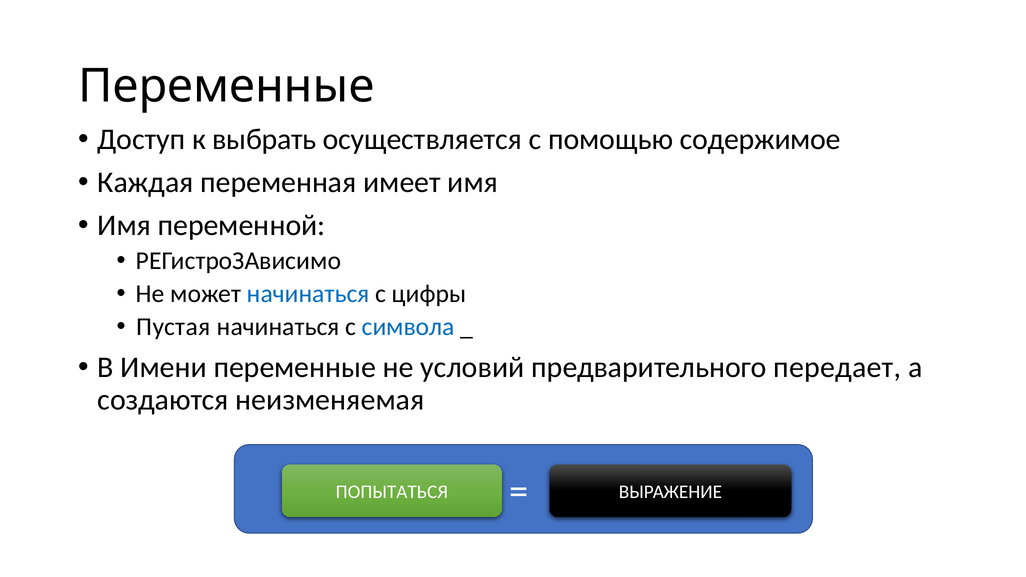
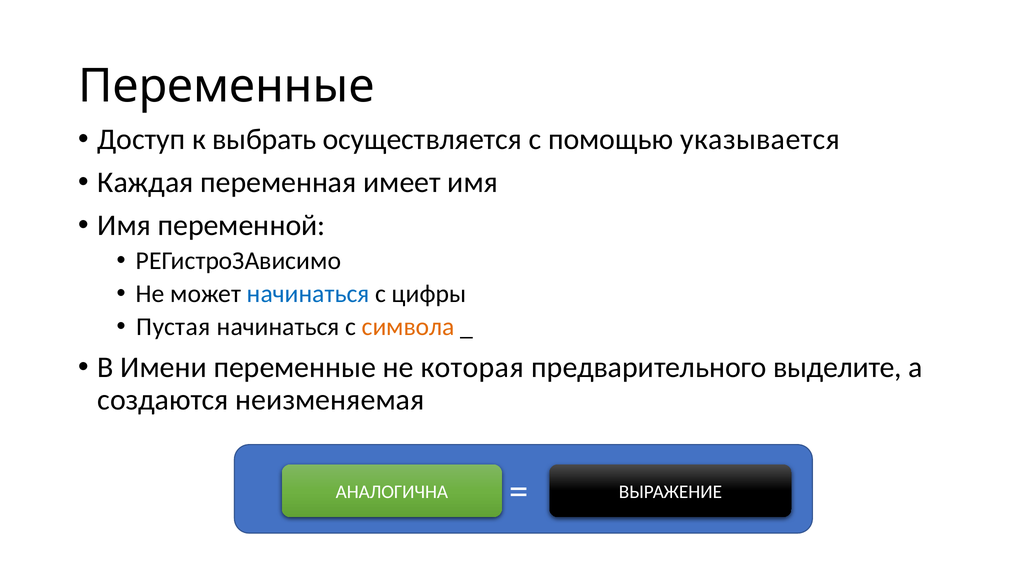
содержимое: содержимое -> указывается
символа colour: blue -> orange
условий: условий -> которая
передает: передает -> выделите
ПОПЫТАТЬСЯ: ПОПЫТАТЬСЯ -> АНАЛОГИЧНА
